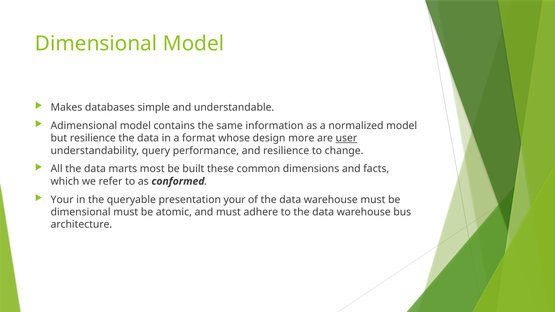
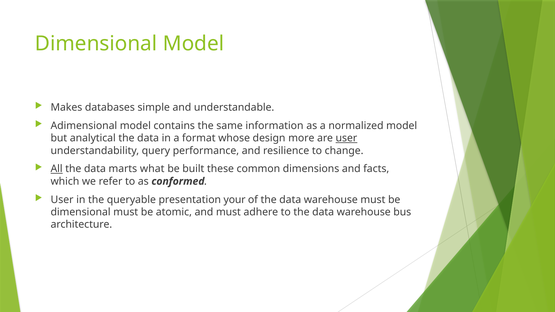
but resilience: resilience -> analytical
All underline: none -> present
most: most -> what
Your at (62, 200): Your -> User
